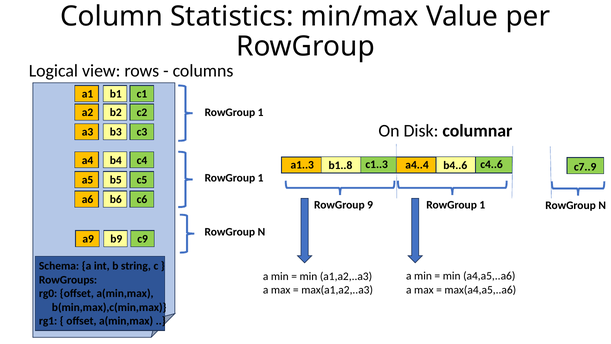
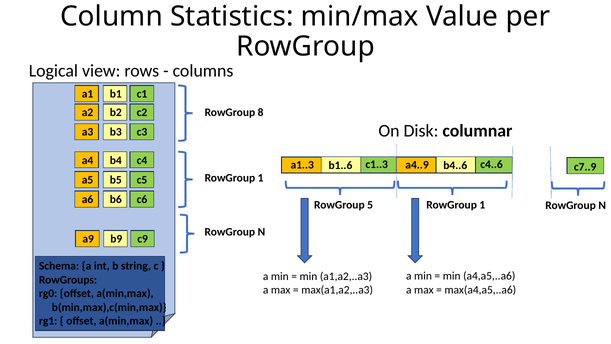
1 at (261, 112): 1 -> 8
b1..8: b1..8 -> b1..6
a4..4: a4..4 -> a4..9
9: 9 -> 5
